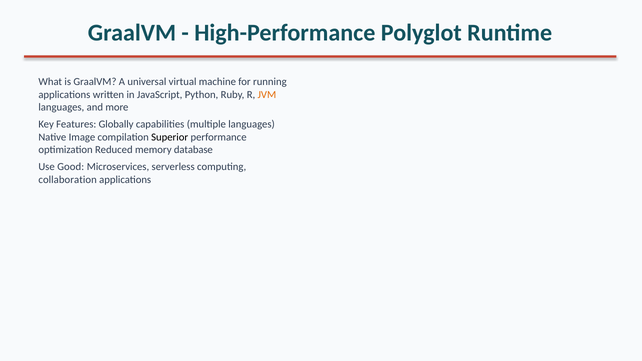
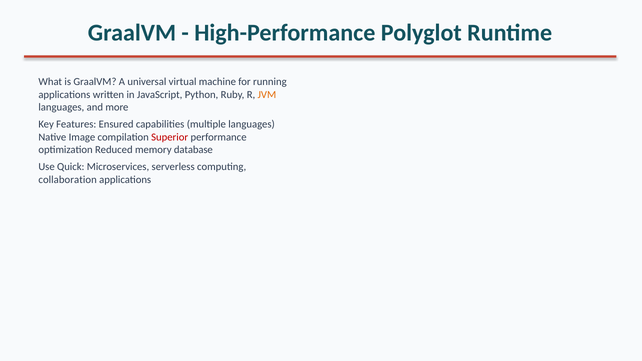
Globally: Globally -> Ensured
Superior colour: black -> red
Good: Good -> Quick
